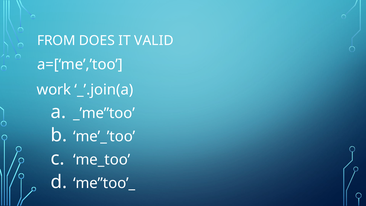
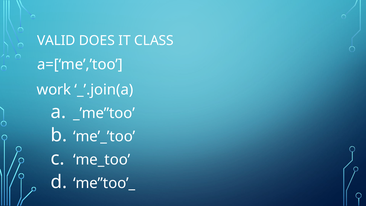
FROM: FROM -> VALID
VALID: VALID -> CLASS
